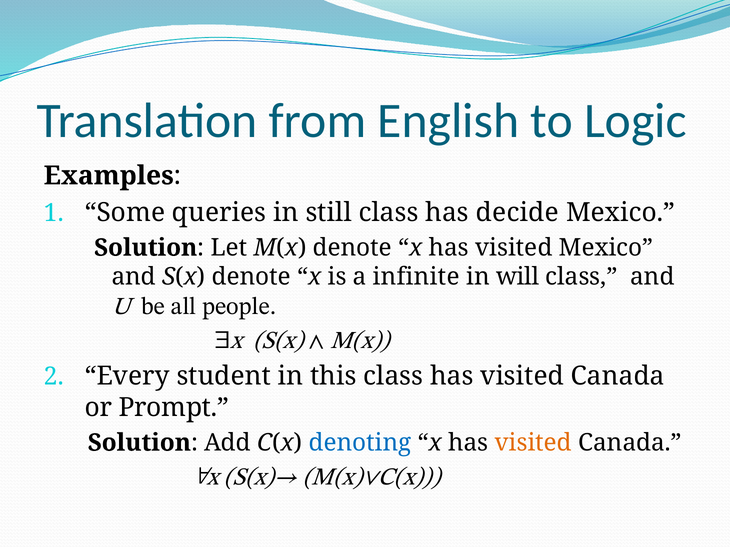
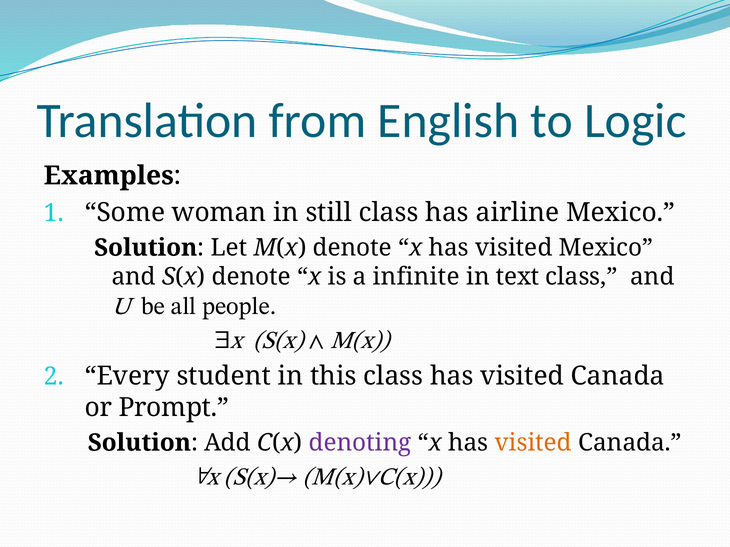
queries: queries -> woman
decide: decide -> airline
will: will -> text
denoting colour: blue -> purple
